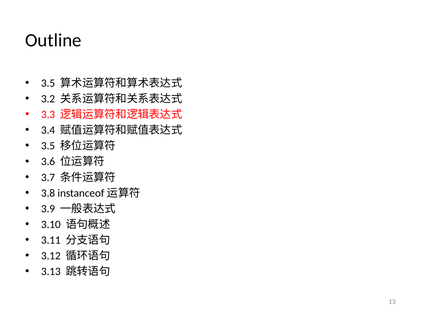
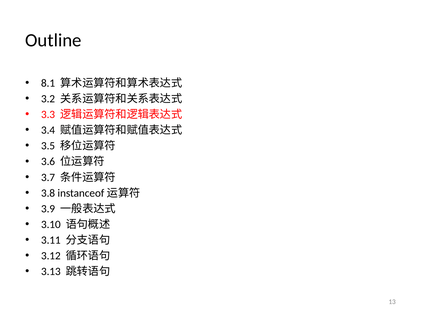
3.5 at (48, 83): 3.5 -> 8.1
